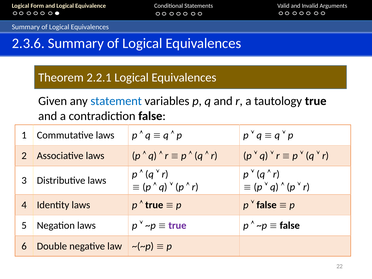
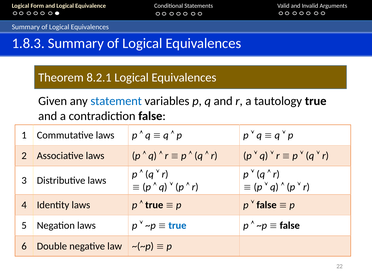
2.3.6: 2.3.6 -> 1.8.3
2.2.1: 2.2.1 -> 8.2.1
true at (177, 226) colour: purple -> blue
